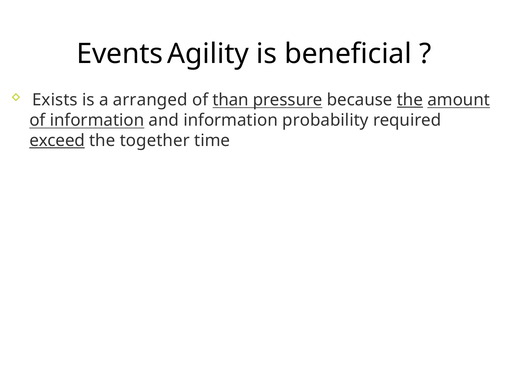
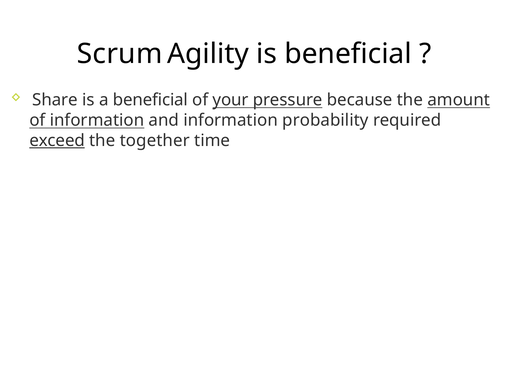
Events: Events -> Scrum
Exists: Exists -> Share
a arranged: arranged -> beneficial
than: than -> your
the at (410, 100) underline: present -> none
